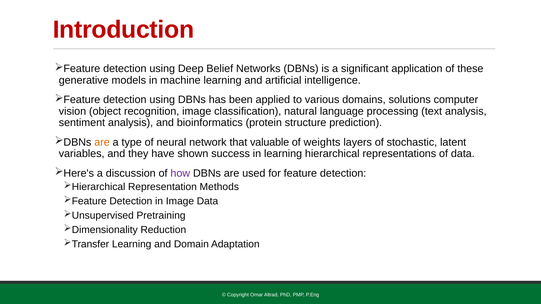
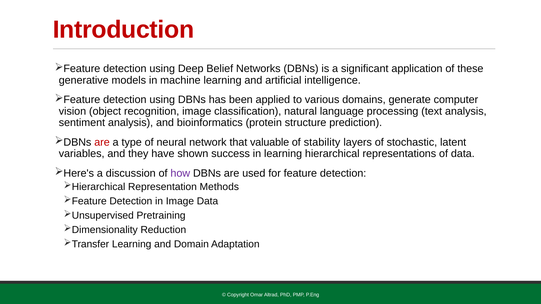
solutions: solutions -> generate
are at (102, 142) colour: orange -> red
weights: weights -> stability
